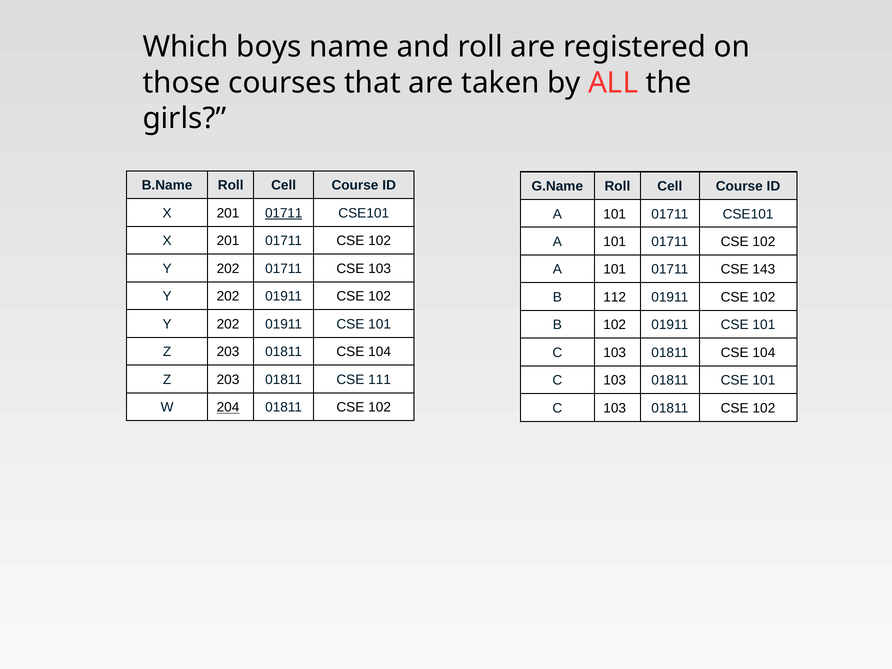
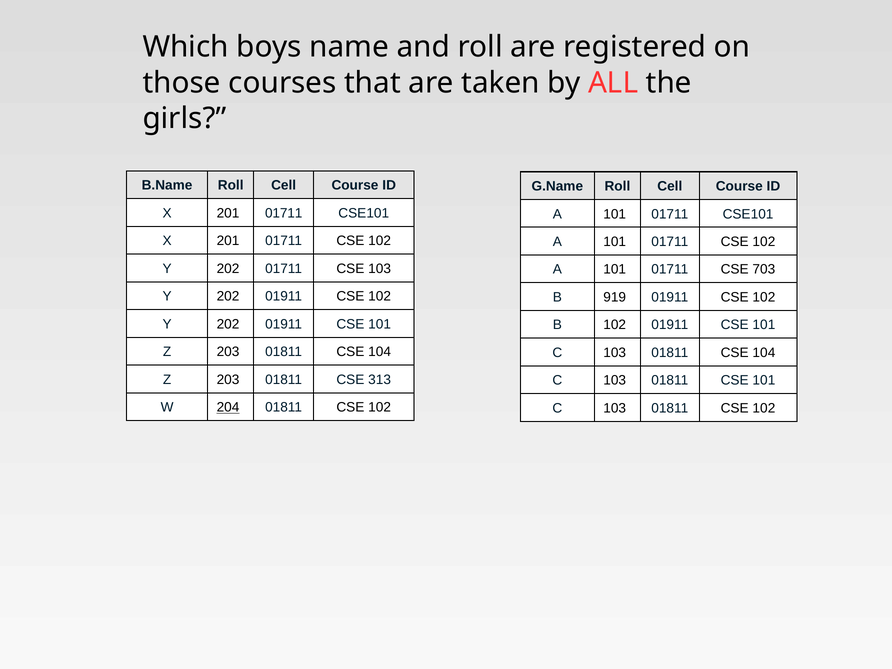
01711 at (284, 213) underline: present -> none
143: 143 -> 703
112: 112 -> 919
111: 111 -> 313
